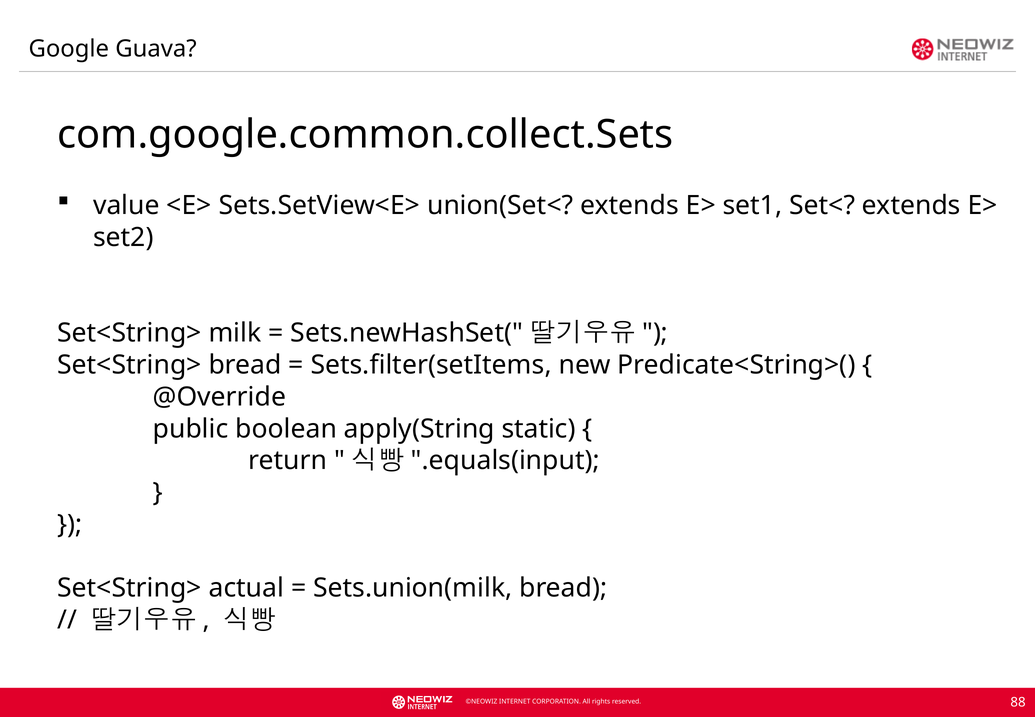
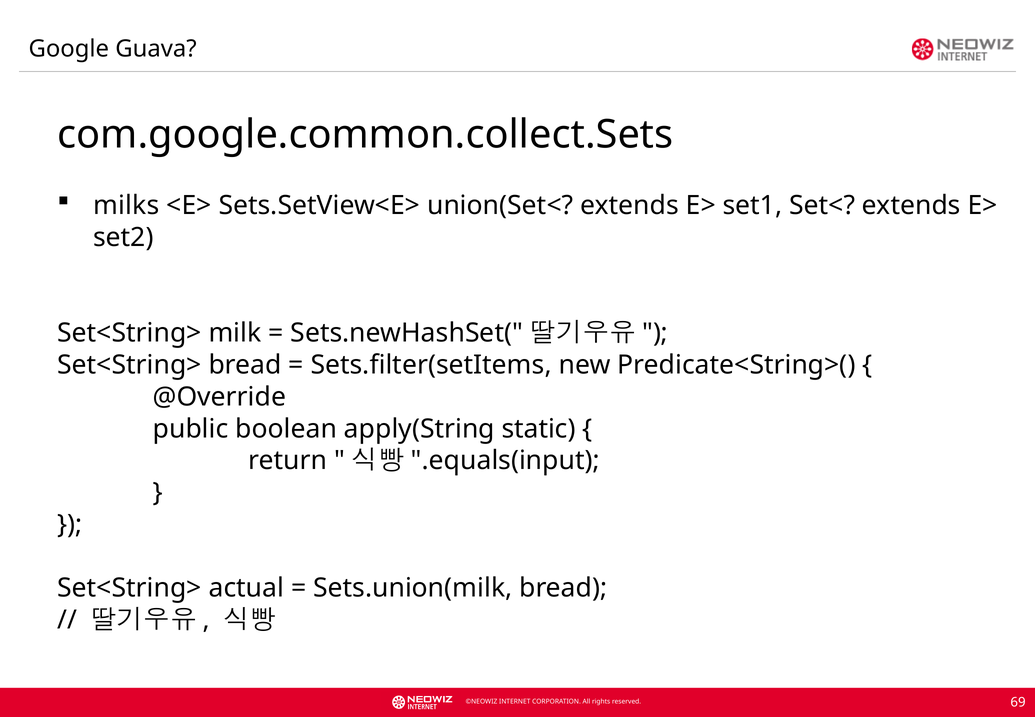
value: value -> milks
88: 88 -> 69
